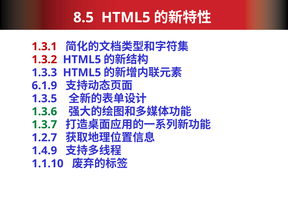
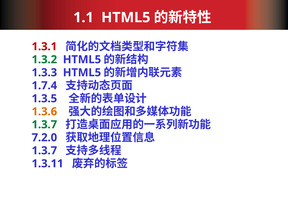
8.5: 8.5 -> 1.1
1.3.2 colour: red -> green
6.1.9: 6.1.9 -> 1.7.4
1.3.6 colour: green -> orange
1.2.7: 1.2.7 -> 7.2.0
1.4.9 at (44, 151): 1.4.9 -> 1.3.7
1.1.10: 1.1.10 -> 1.3.11
